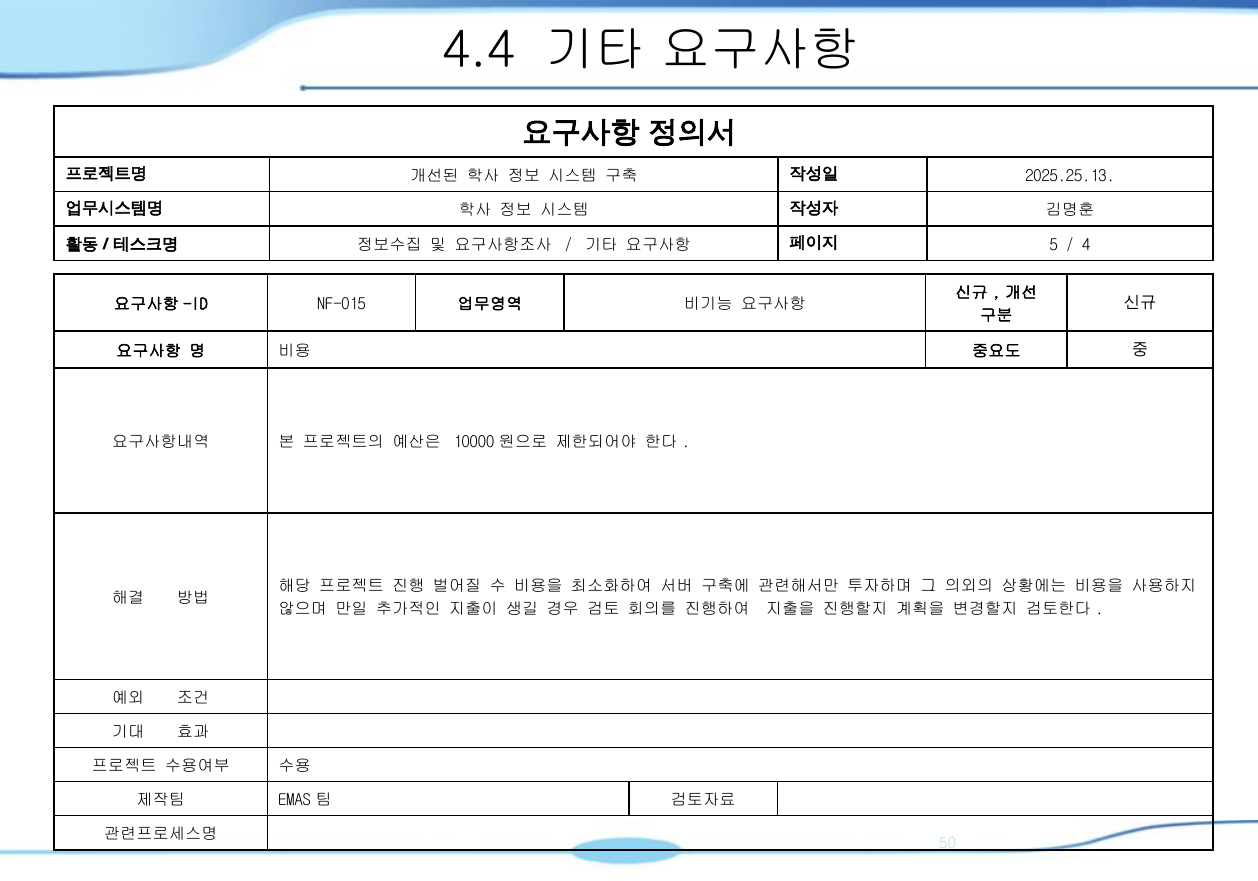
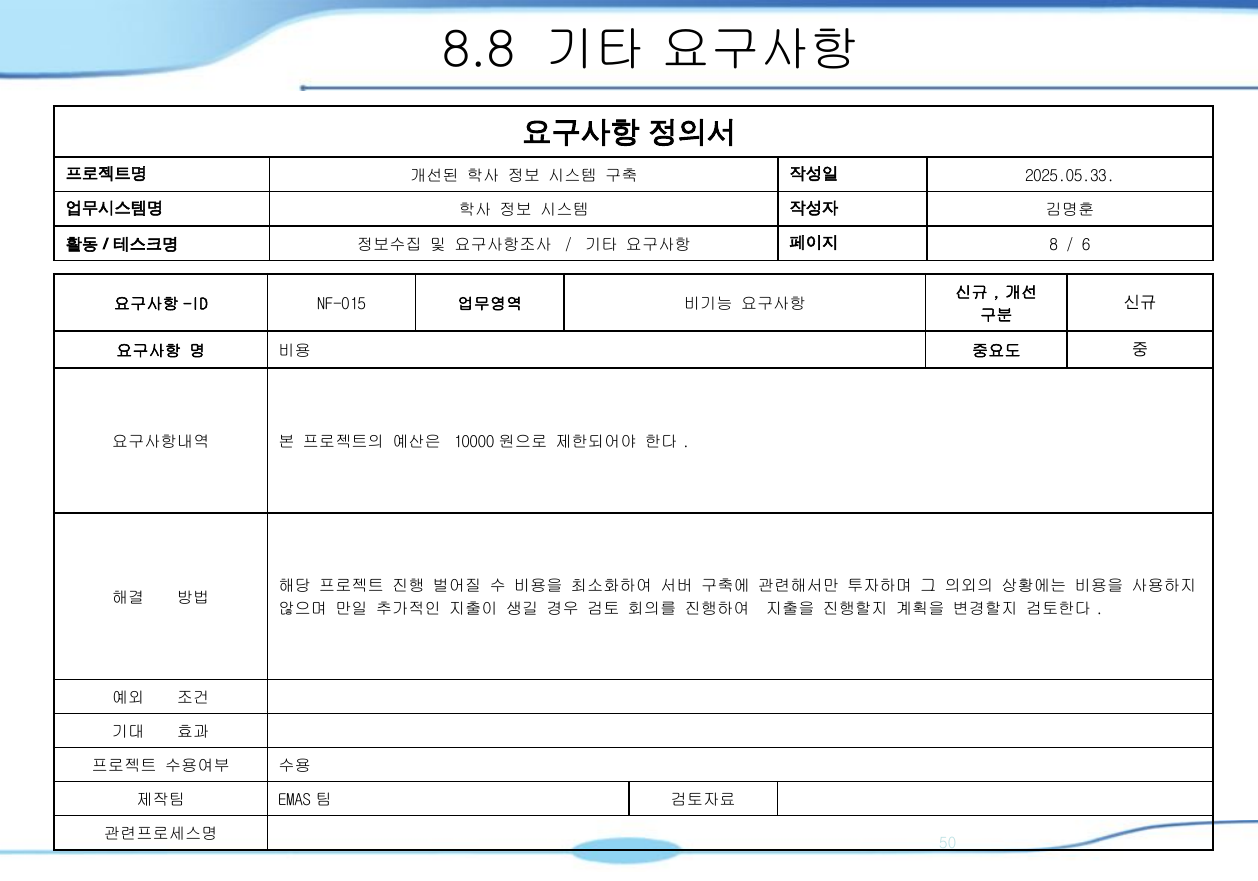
4.4: 4.4 -> 8.8
2025.25.13: 2025.25.13 -> 2025.05.33
5: 5 -> 8
4: 4 -> 6
